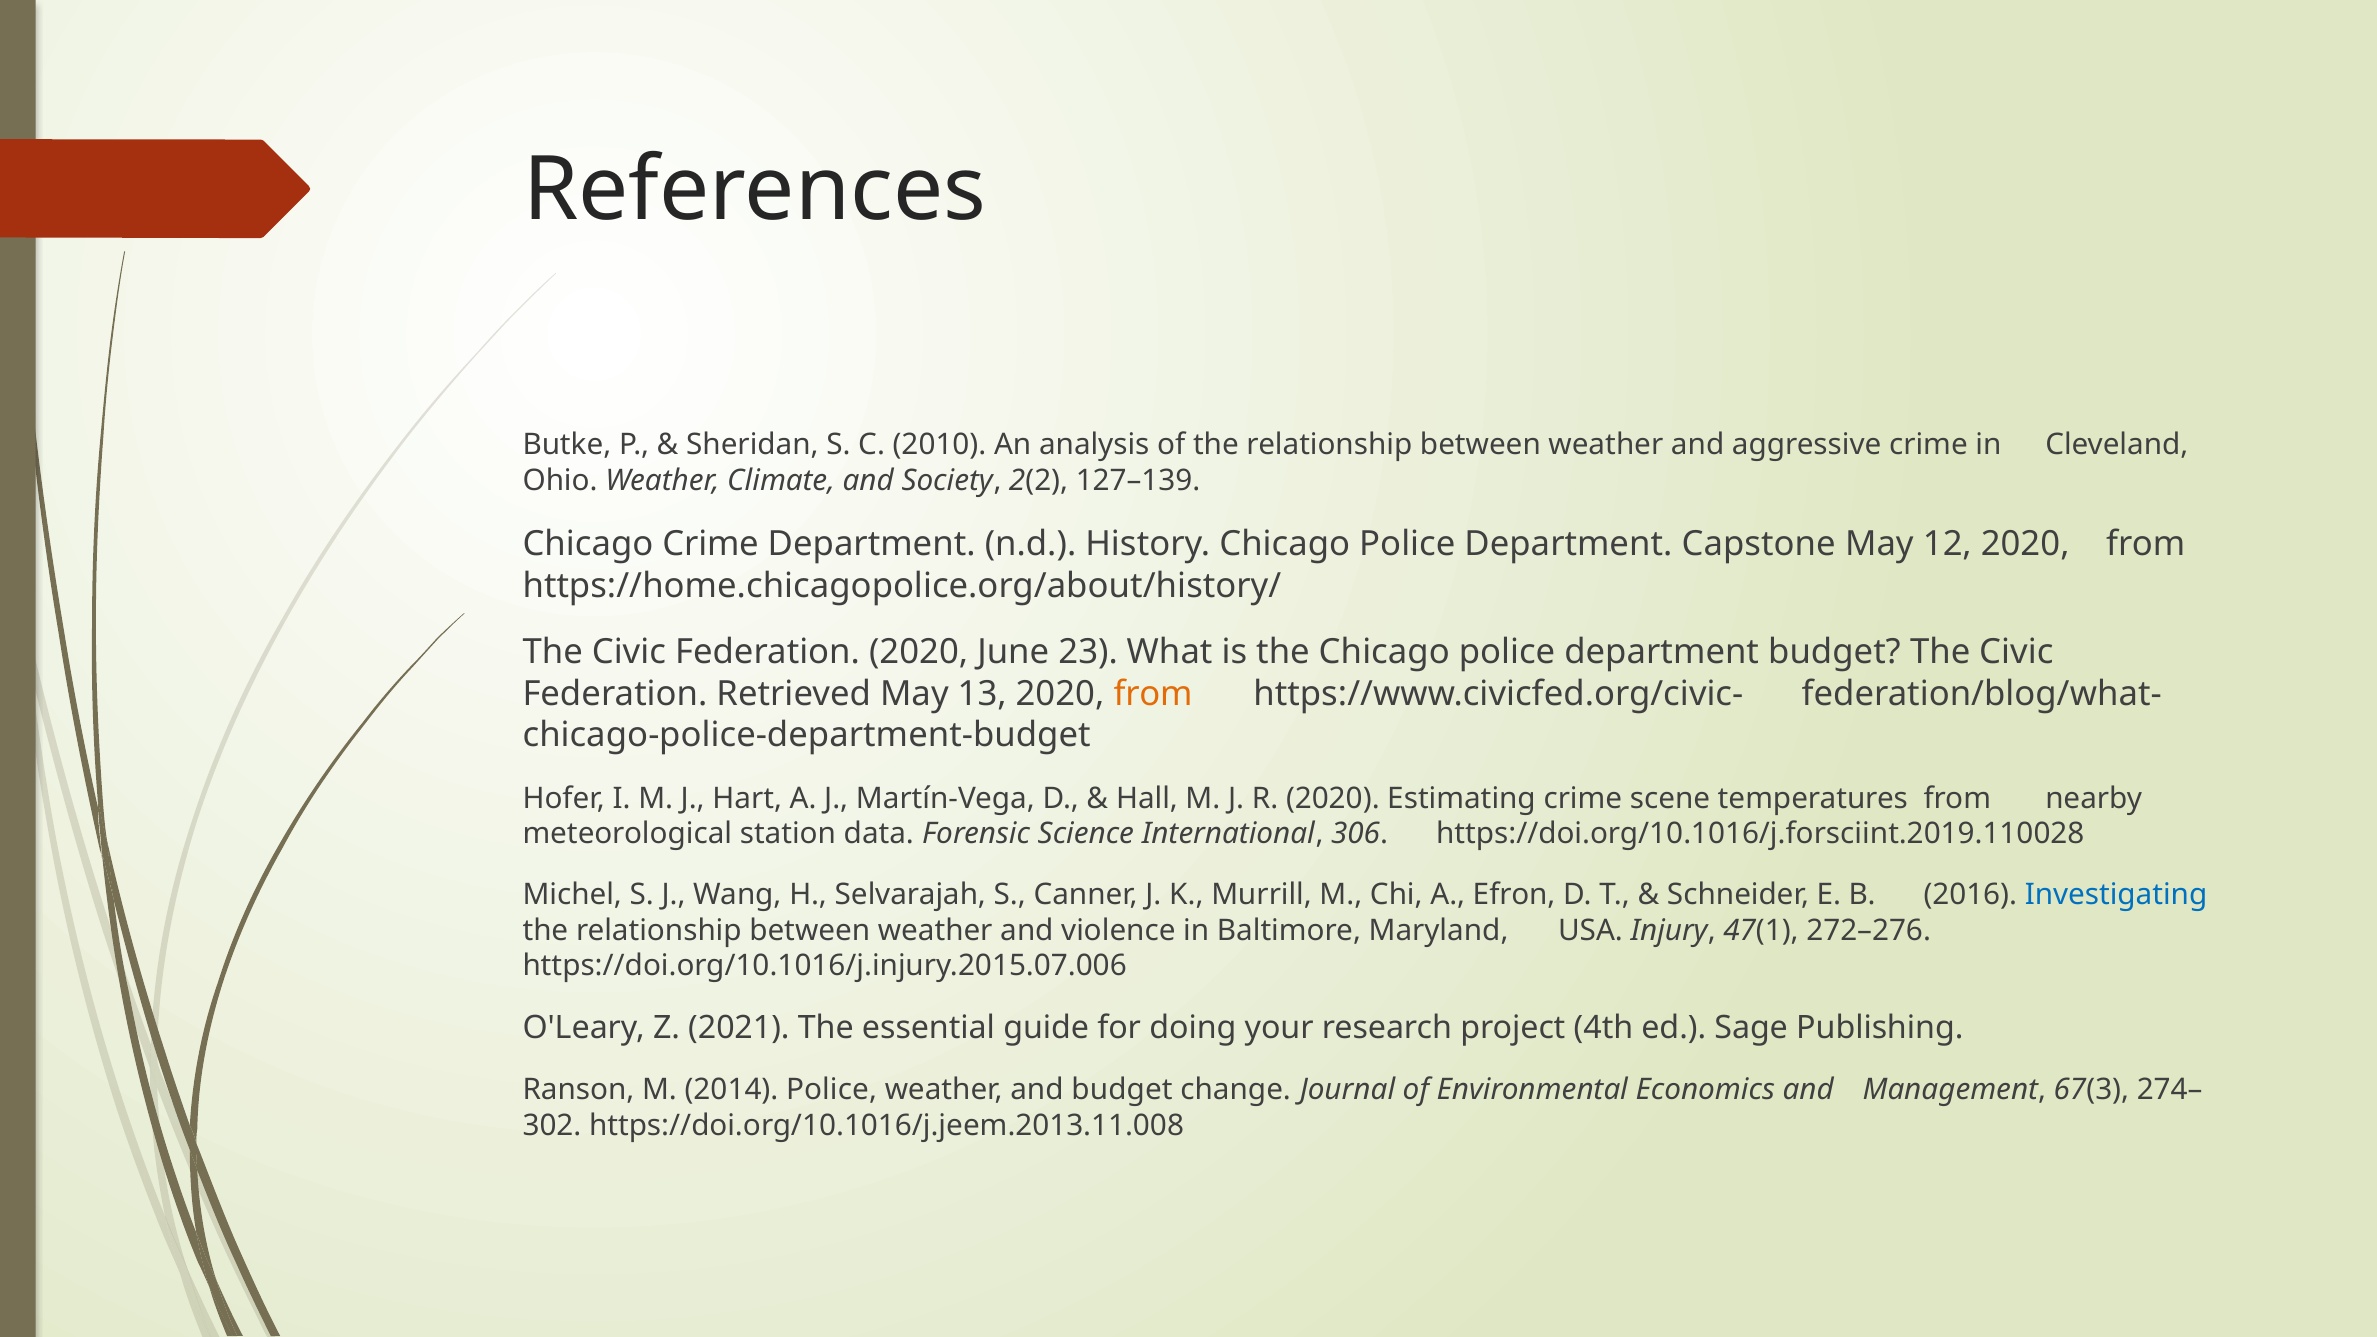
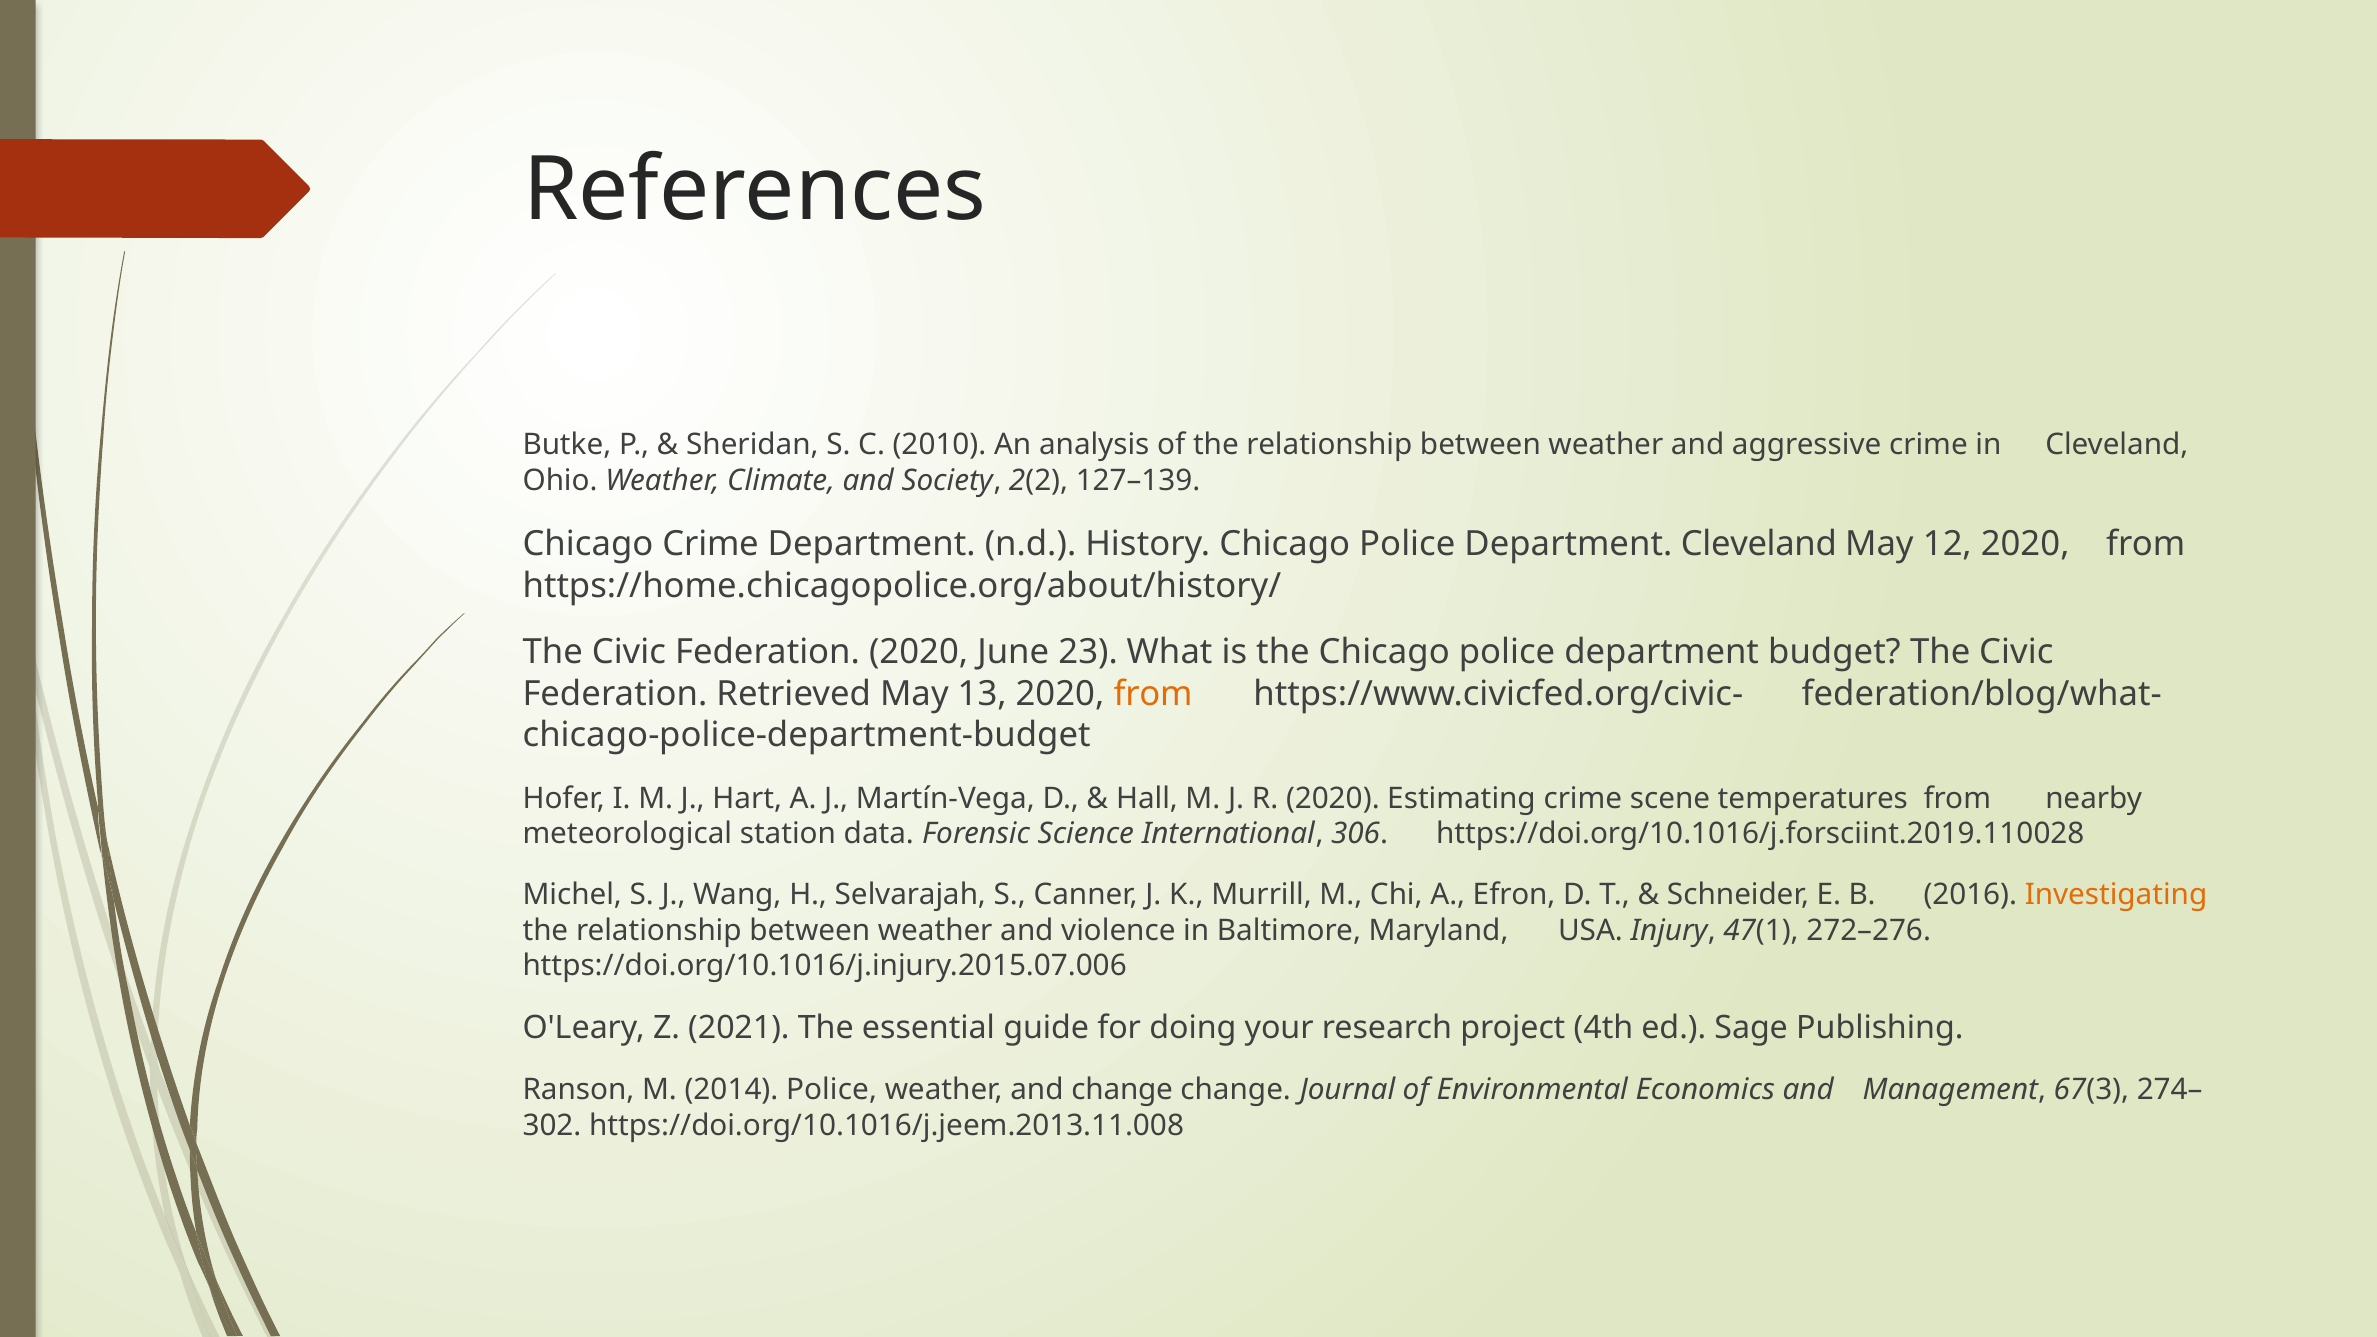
Department Capstone: Capstone -> Cleveland
Investigating colour: blue -> orange
and budget: budget -> change
